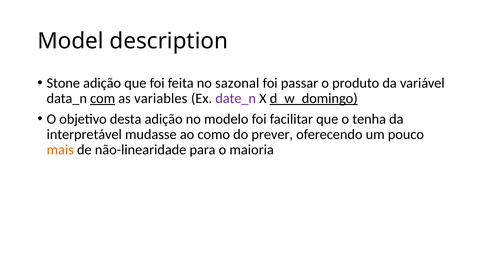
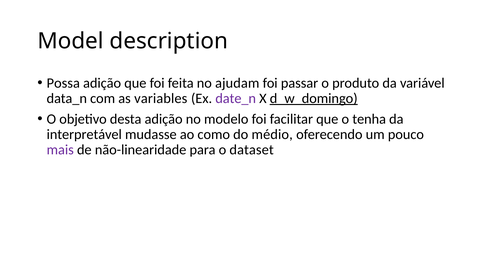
Stone: Stone -> Possa
sazonal: sazonal -> ajudam
com underline: present -> none
prever: prever -> médio
mais colour: orange -> purple
maioria: maioria -> dataset
